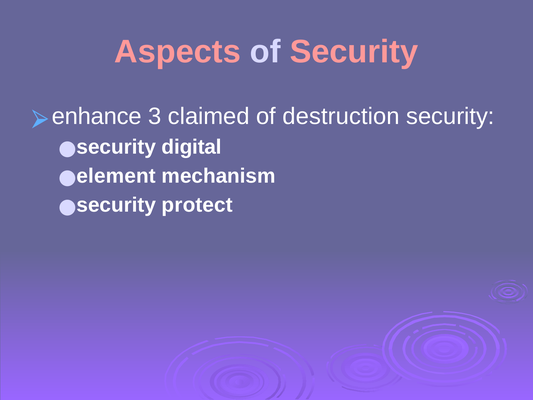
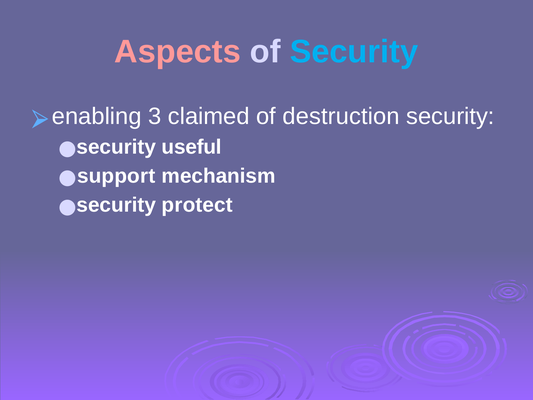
Security at (354, 52) colour: pink -> light blue
enhance: enhance -> enabling
digital: digital -> useful
element: element -> support
